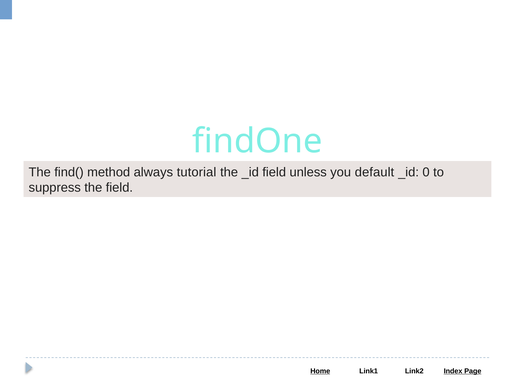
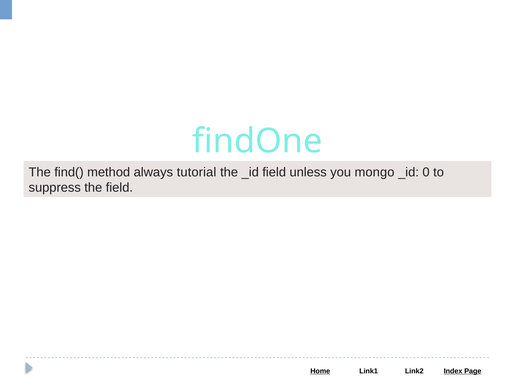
default: default -> mongo
